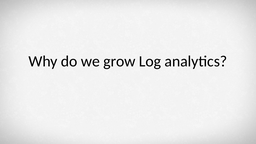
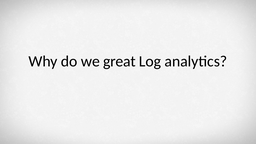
grow: grow -> great
